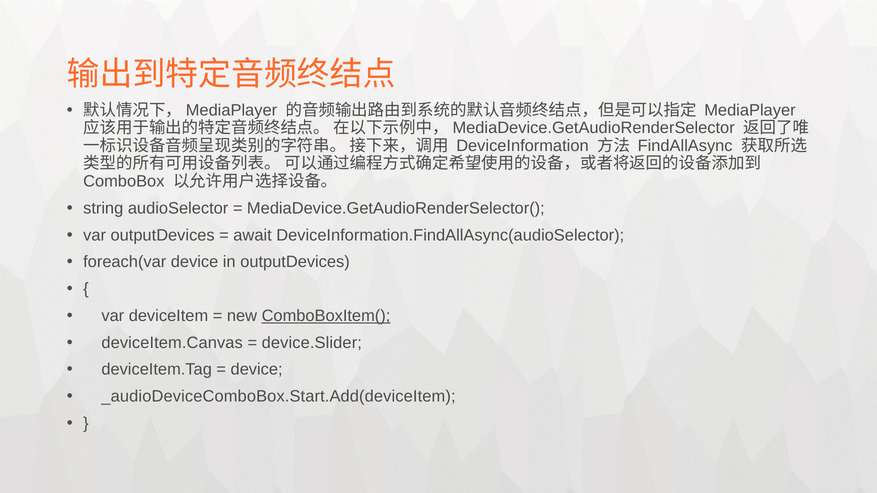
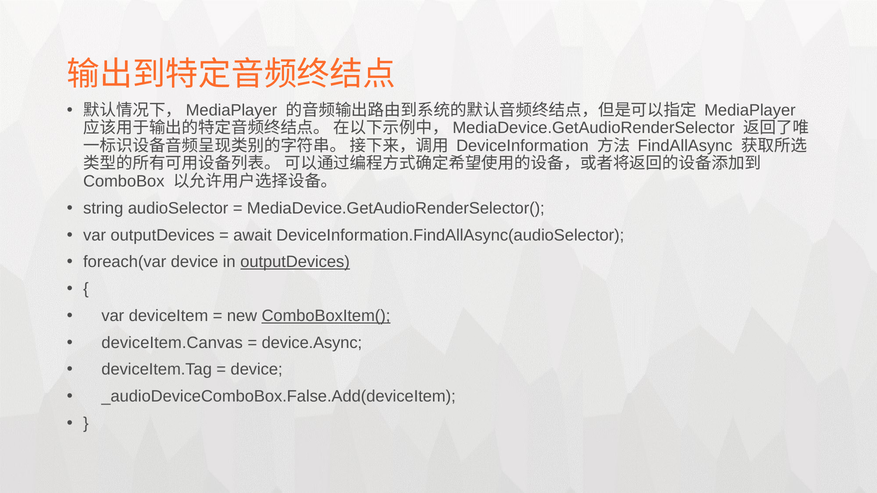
outputDevices at (295, 262) underline: none -> present
device.Slider: device.Slider -> device.Async
_audioDeviceComboBox.Start.Add(deviceItem: _audioDeviceComboBox.Start.Add(deviceItem -> _audioDeviceComboBox.False.Add(deviceItem
